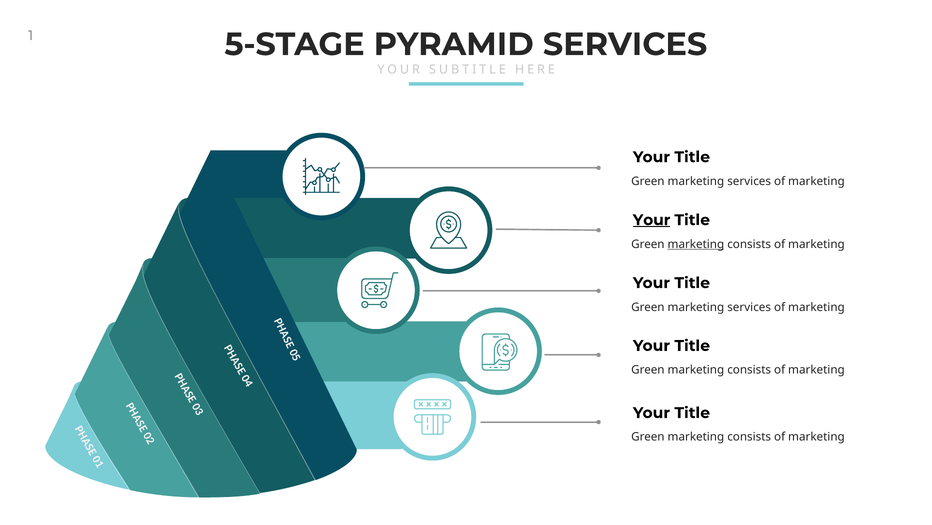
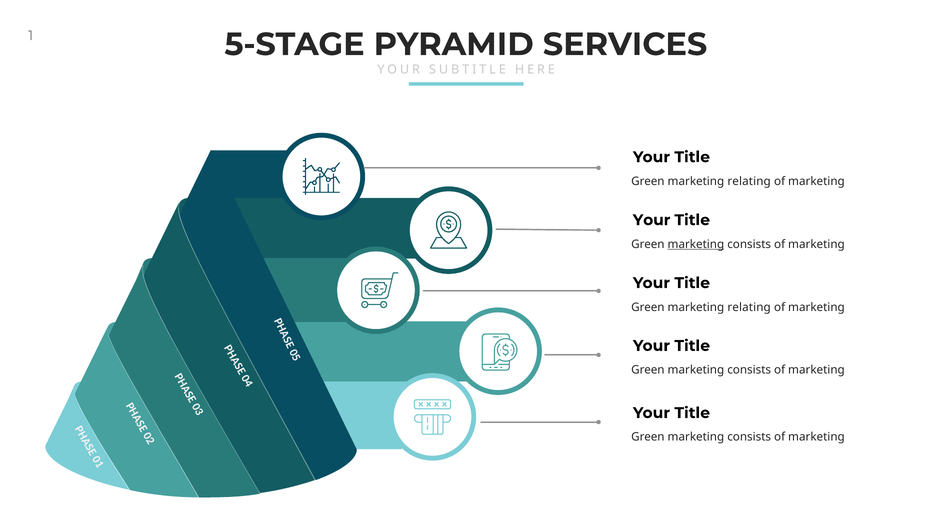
services at (749, 181): services -> relating
Your at (652, 220) underline: present -> none
services at (749, 307): services -> relating
